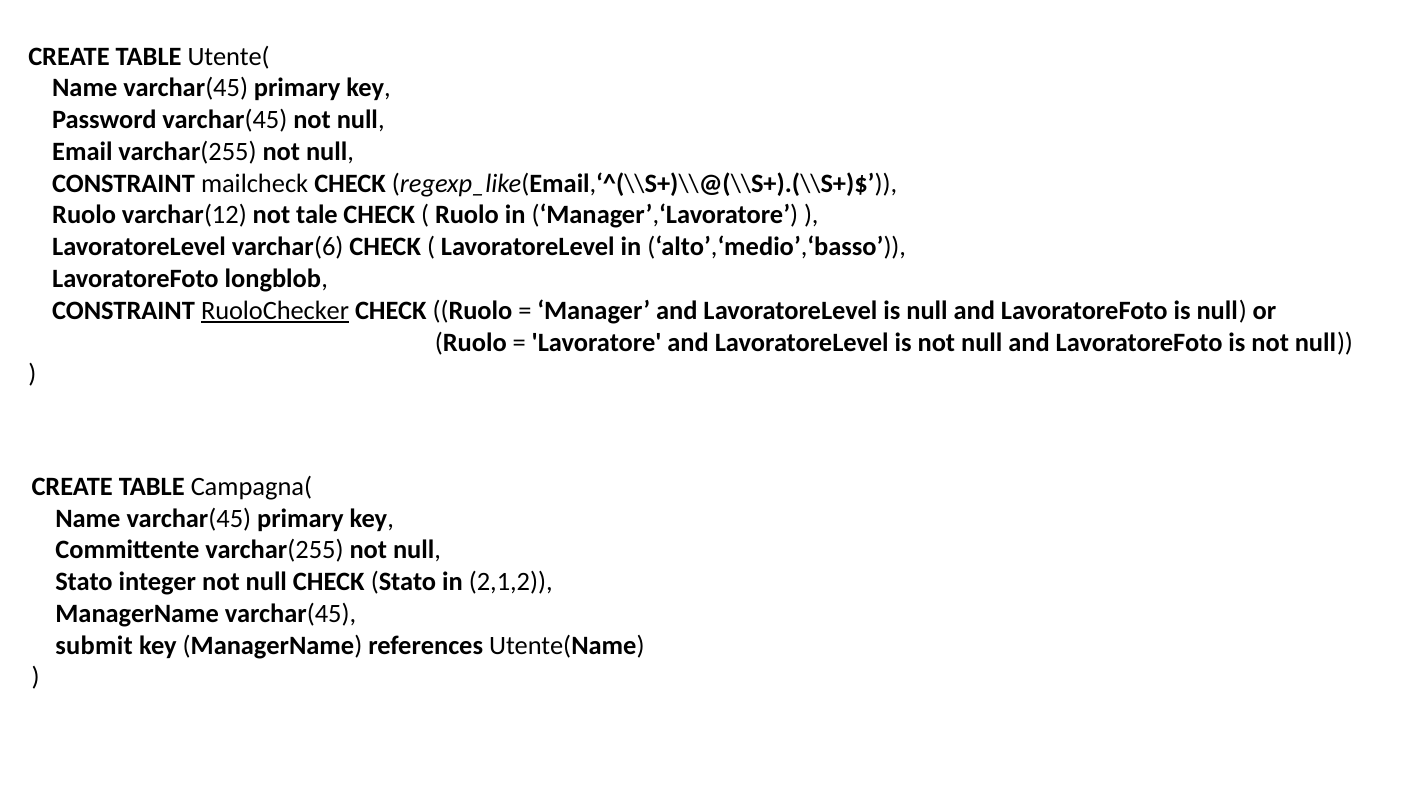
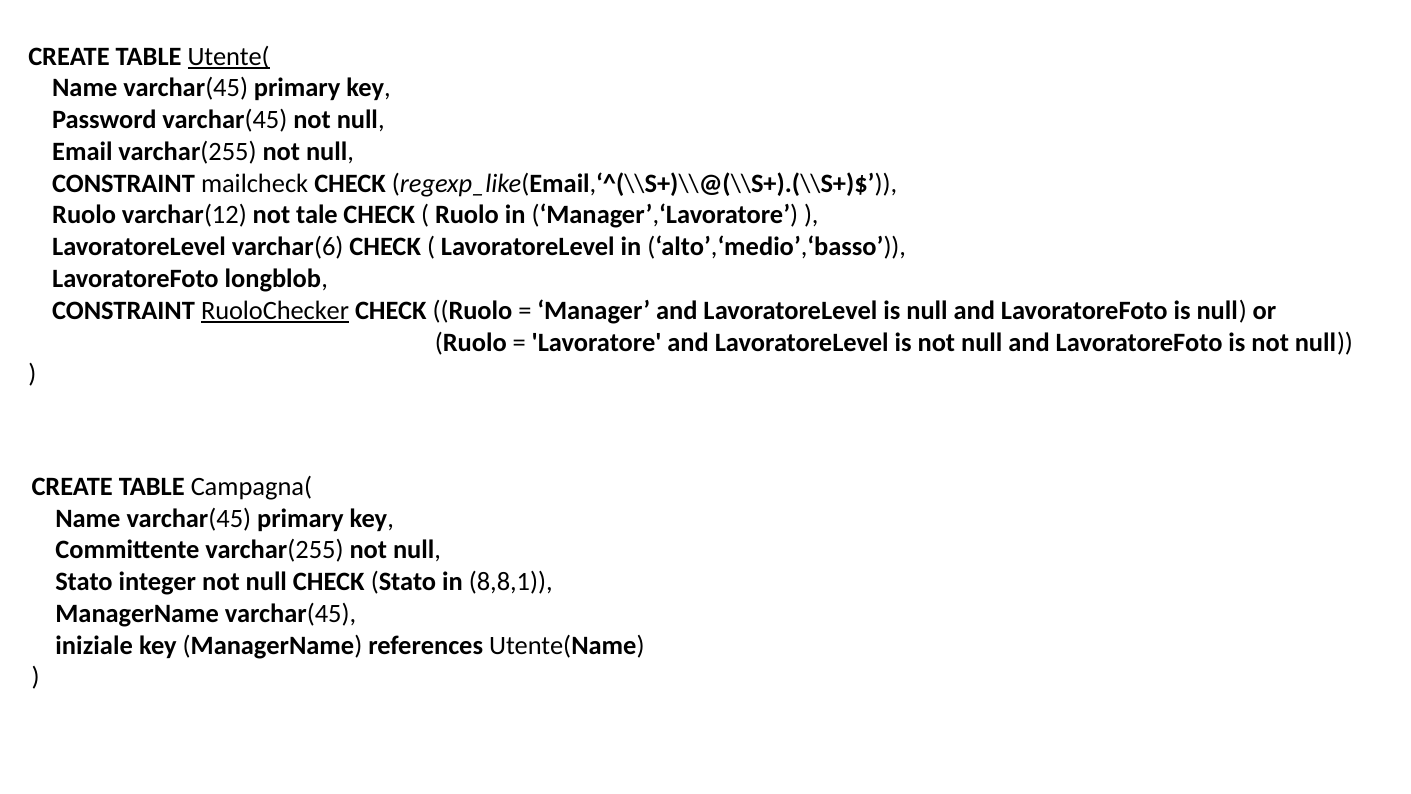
Utente( underline: none -> present
2,1,2: 2,1,2 -> 8,8,1
submit: submit -> iniziale
